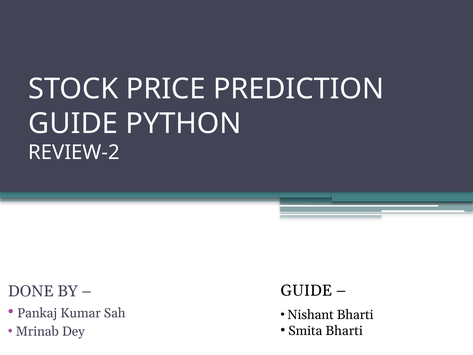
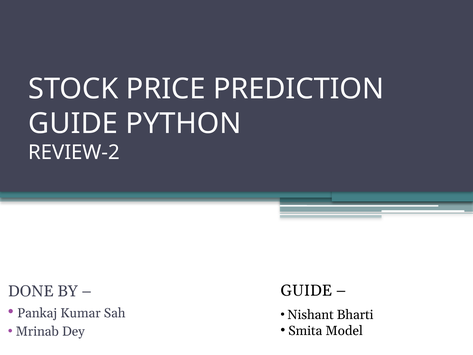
Smita Bharti: Bharti -> Model
